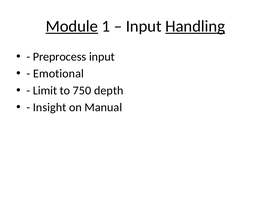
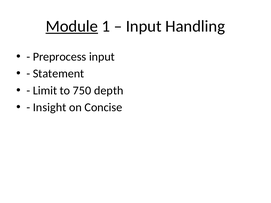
Handling underline: present -> none
Emotional: Emotional -> Statement
Manual: Manual -> Concise
